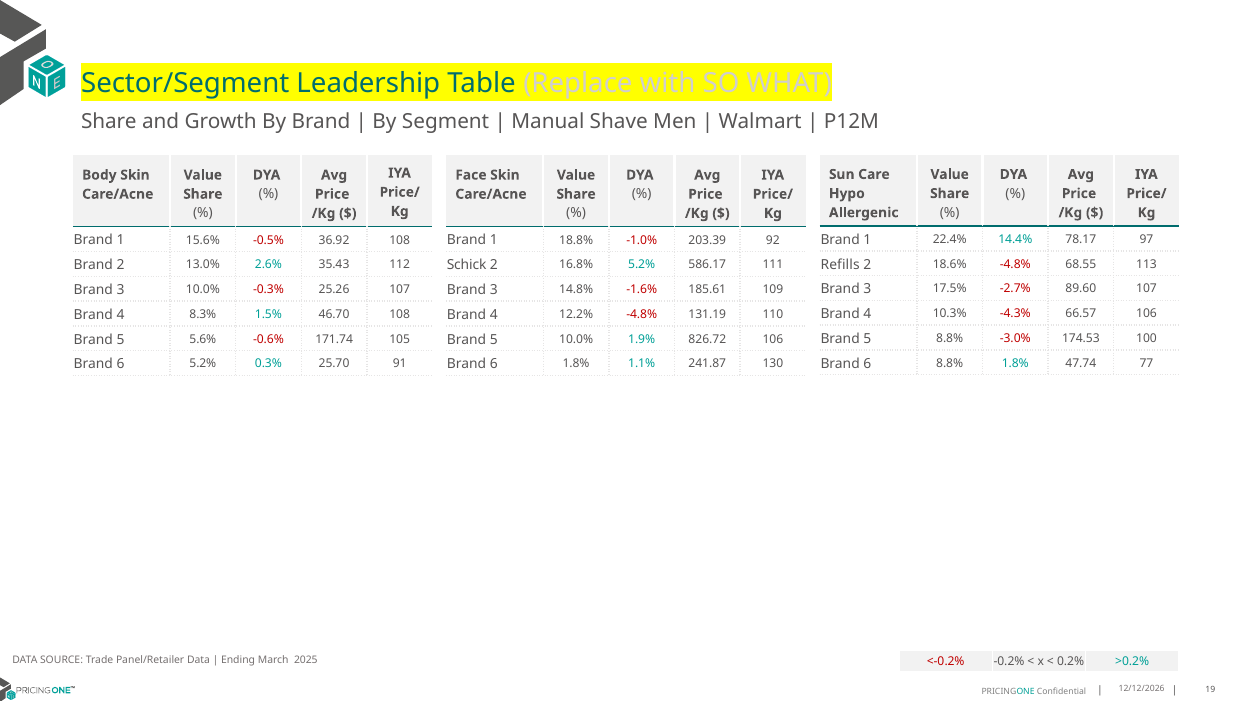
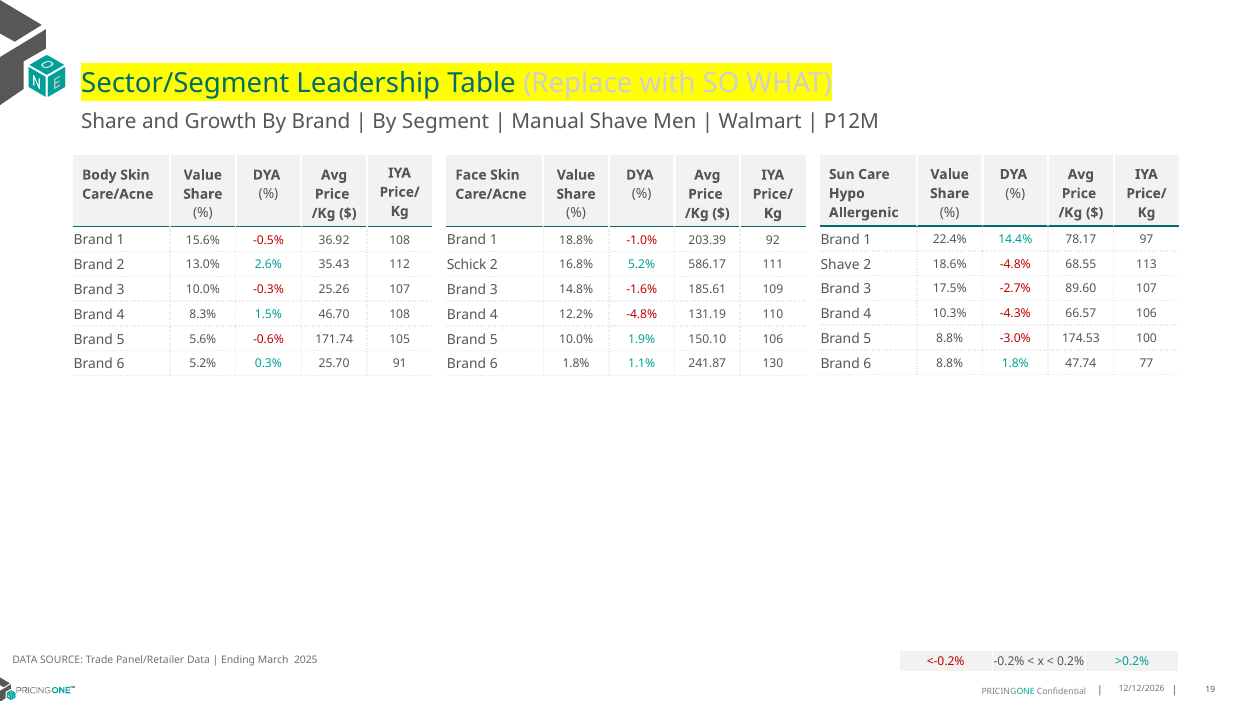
Refills at (840, 265): Refills -> Shave
826.72: 826.72 -> 150.10
